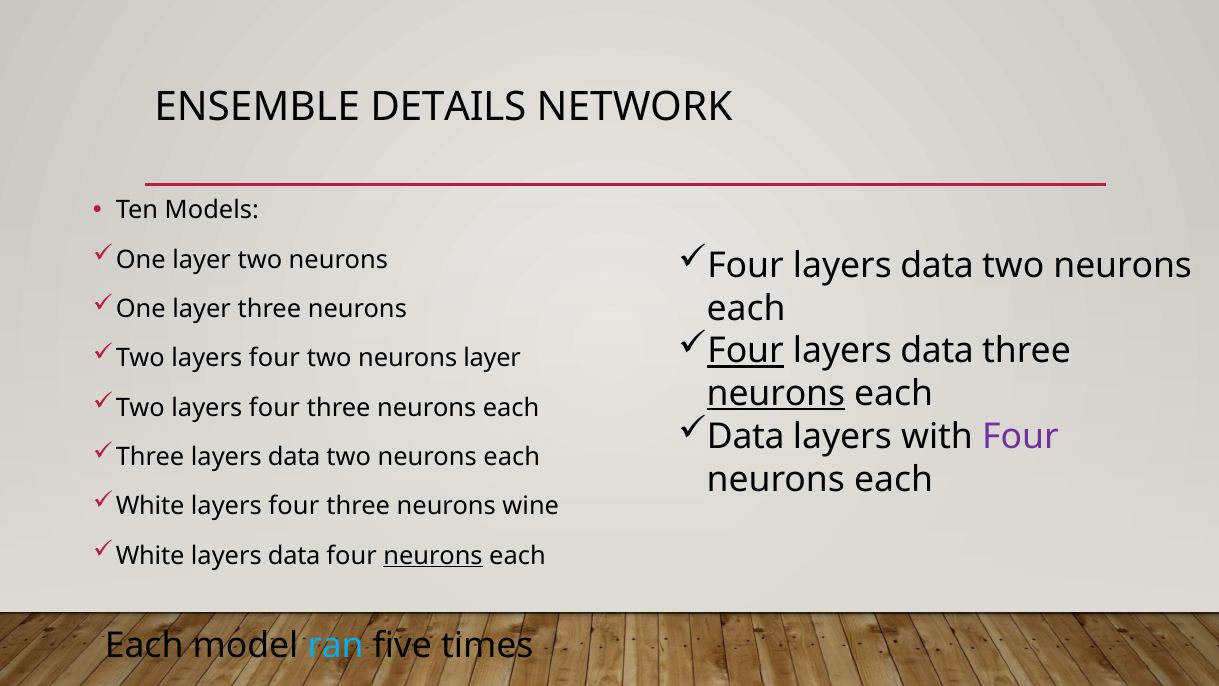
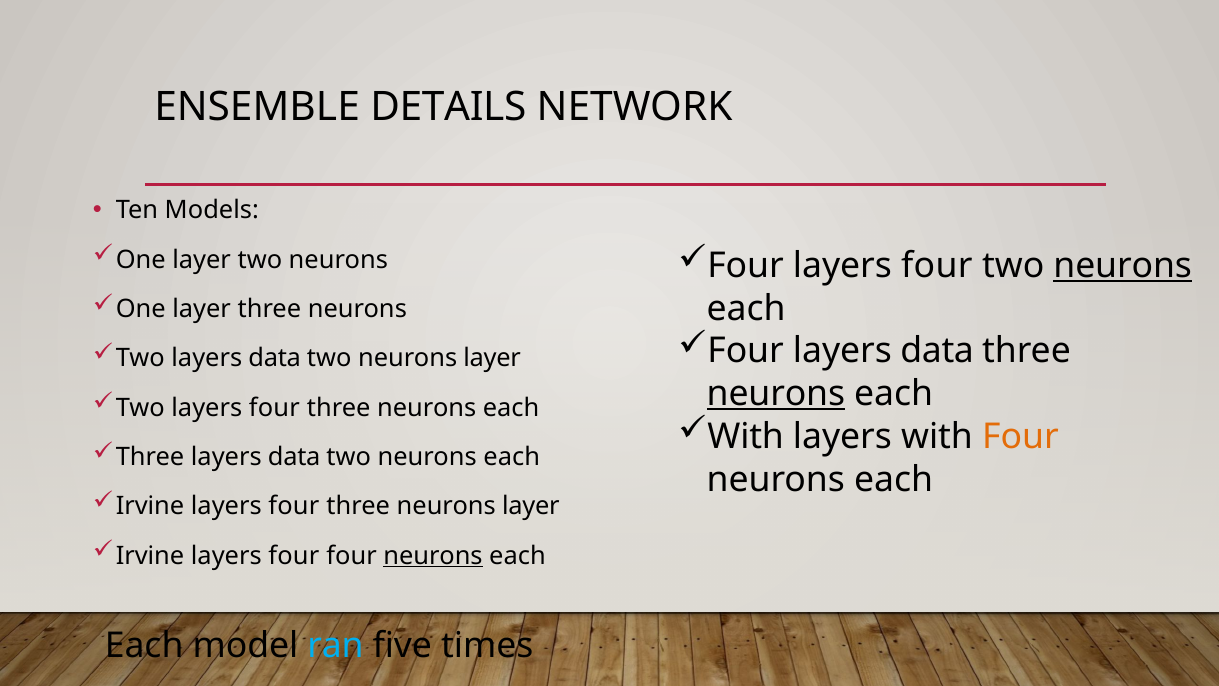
data at (937, 266): data -> four
neurons at (1123, 266) underline: none -> present
Four at (746, 351) underline: present -> none
four at (274, 358): four -> data
Data at (746, 436): Data -> With
Four at (1020, 436) colour: purple -> orange
White at (150, 506): White -> Irvine
three neurons wine: wine -> layer
White at (150, 555): White -> Irvine
data at (294, 555): data -> four
